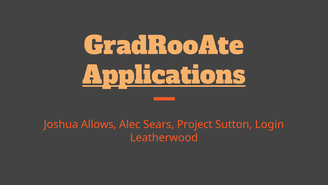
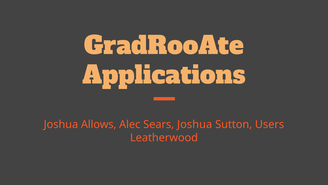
Applications underline: present -> none
Sears Project: Project -> Joshua
Login: Login -> Users
